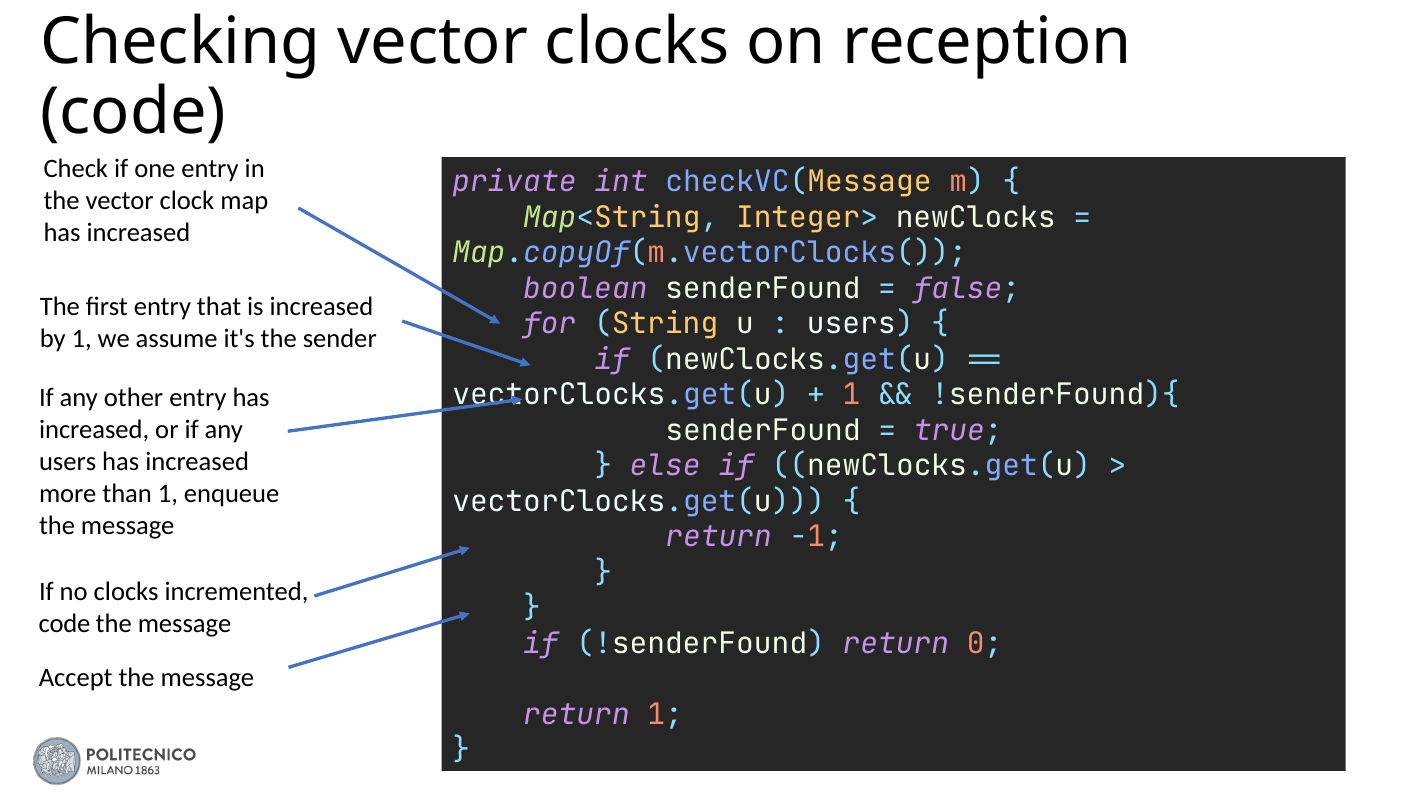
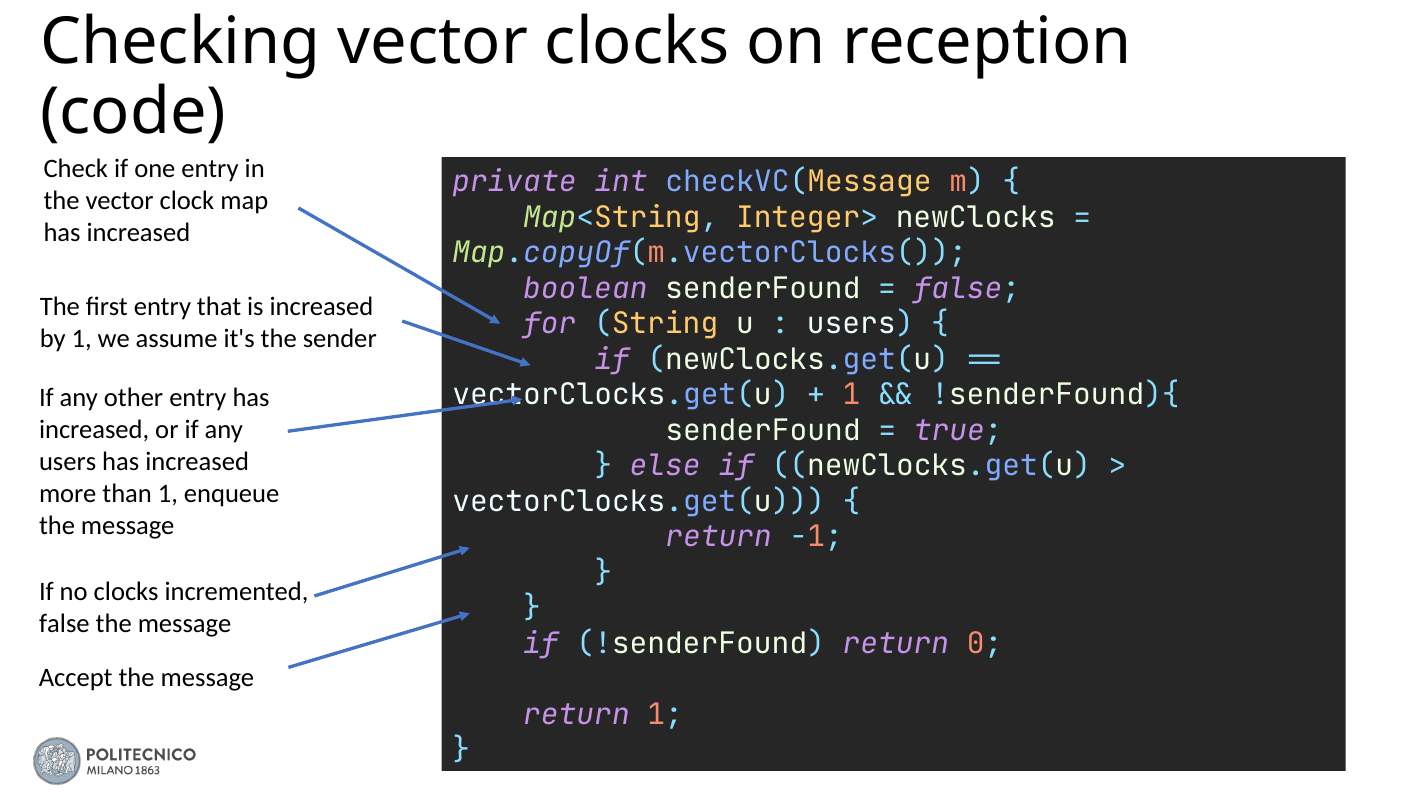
code at (64, 623): code -> false
